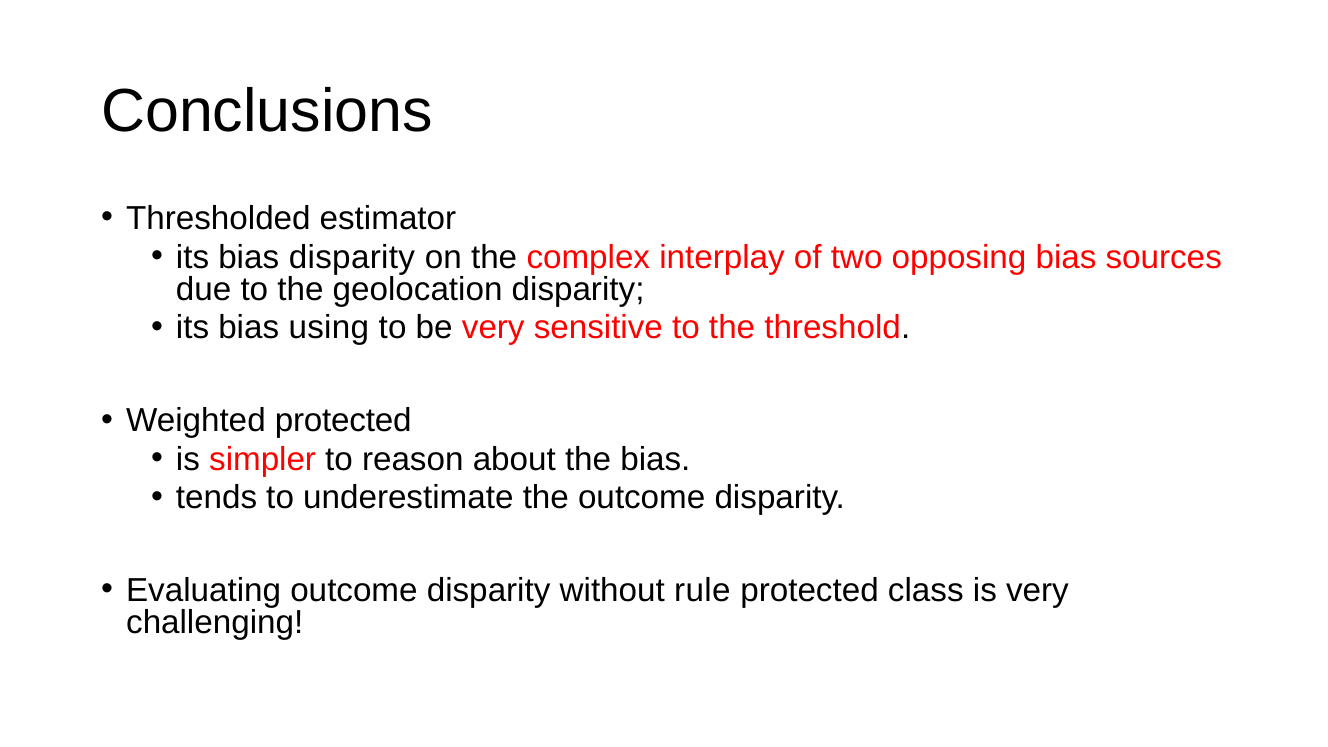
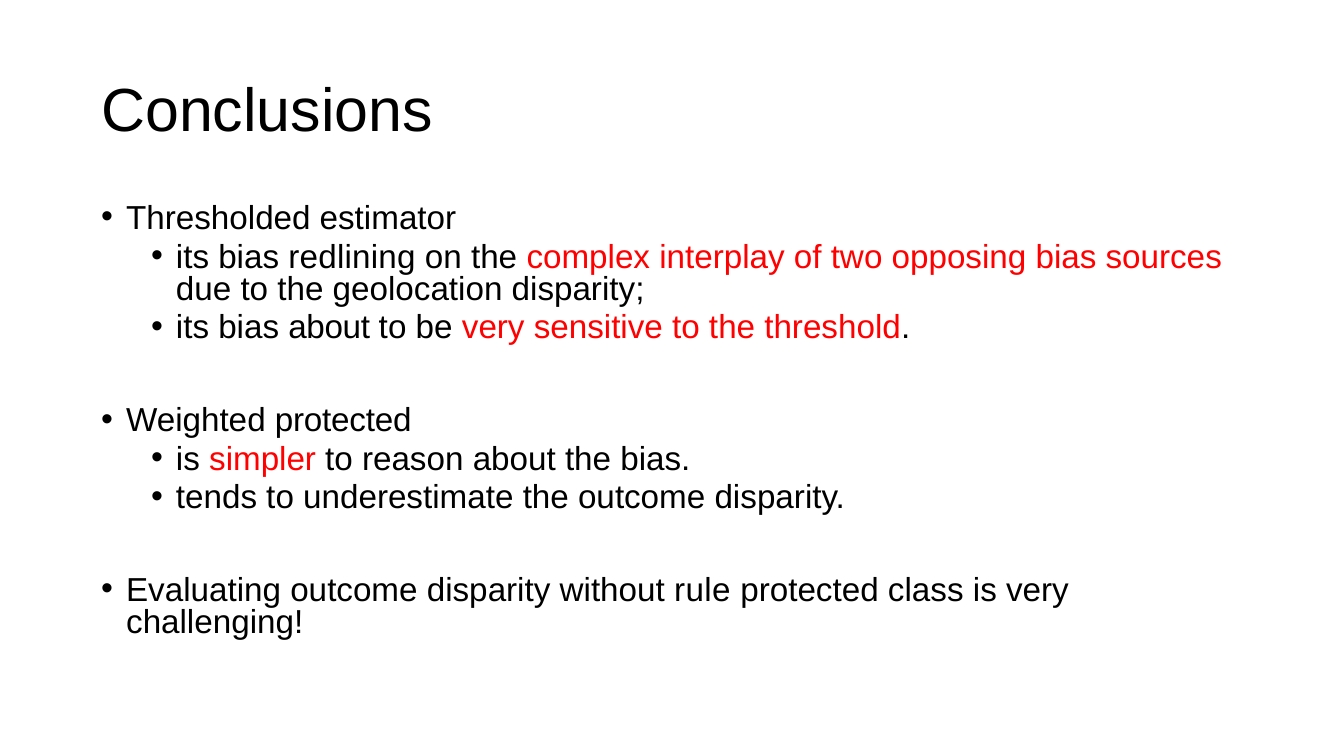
bias disparity: disparity -> redlining
bias using: using -> about
